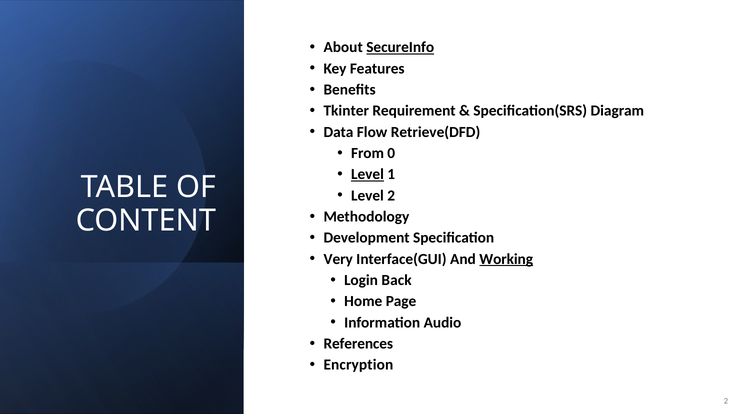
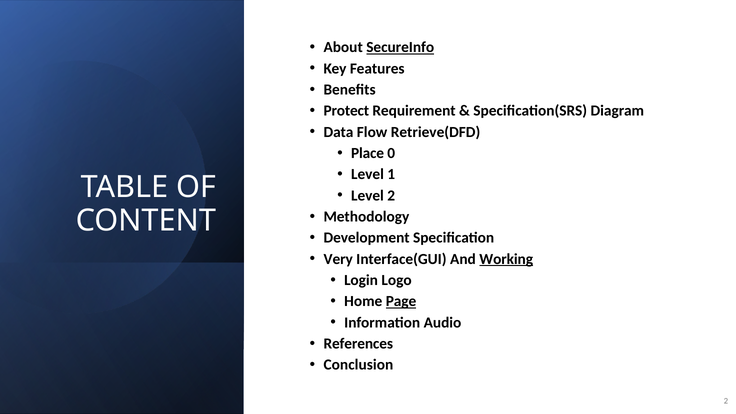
Tkinter: Tkinter -> Protect
From: From -> Place
Level at (368, 174) underline: present -> none
Back: Back -> Logo
Page underline: none -> present
Encryption: Encryption -> Conclusion
